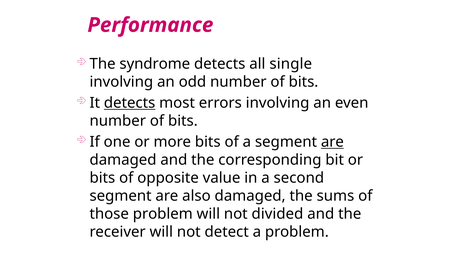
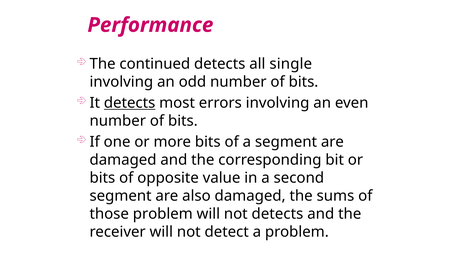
syndrome: syndrome -> continued
are at (332, 142) underline: present -> none
not divided: divided -> detects
